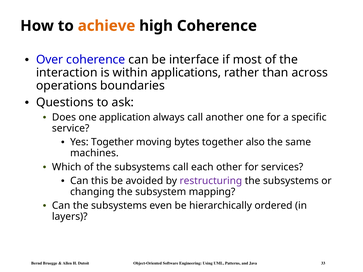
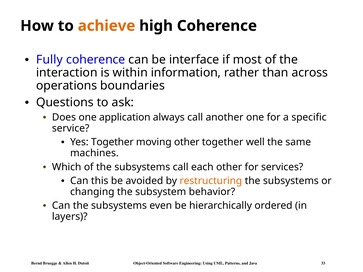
Over: Over -> Fully
applications: applications -> information
moving bytes: bytes -> other
also: also -> well
restructuring colour: purple -> orange
mapping: mapping -> behavior
